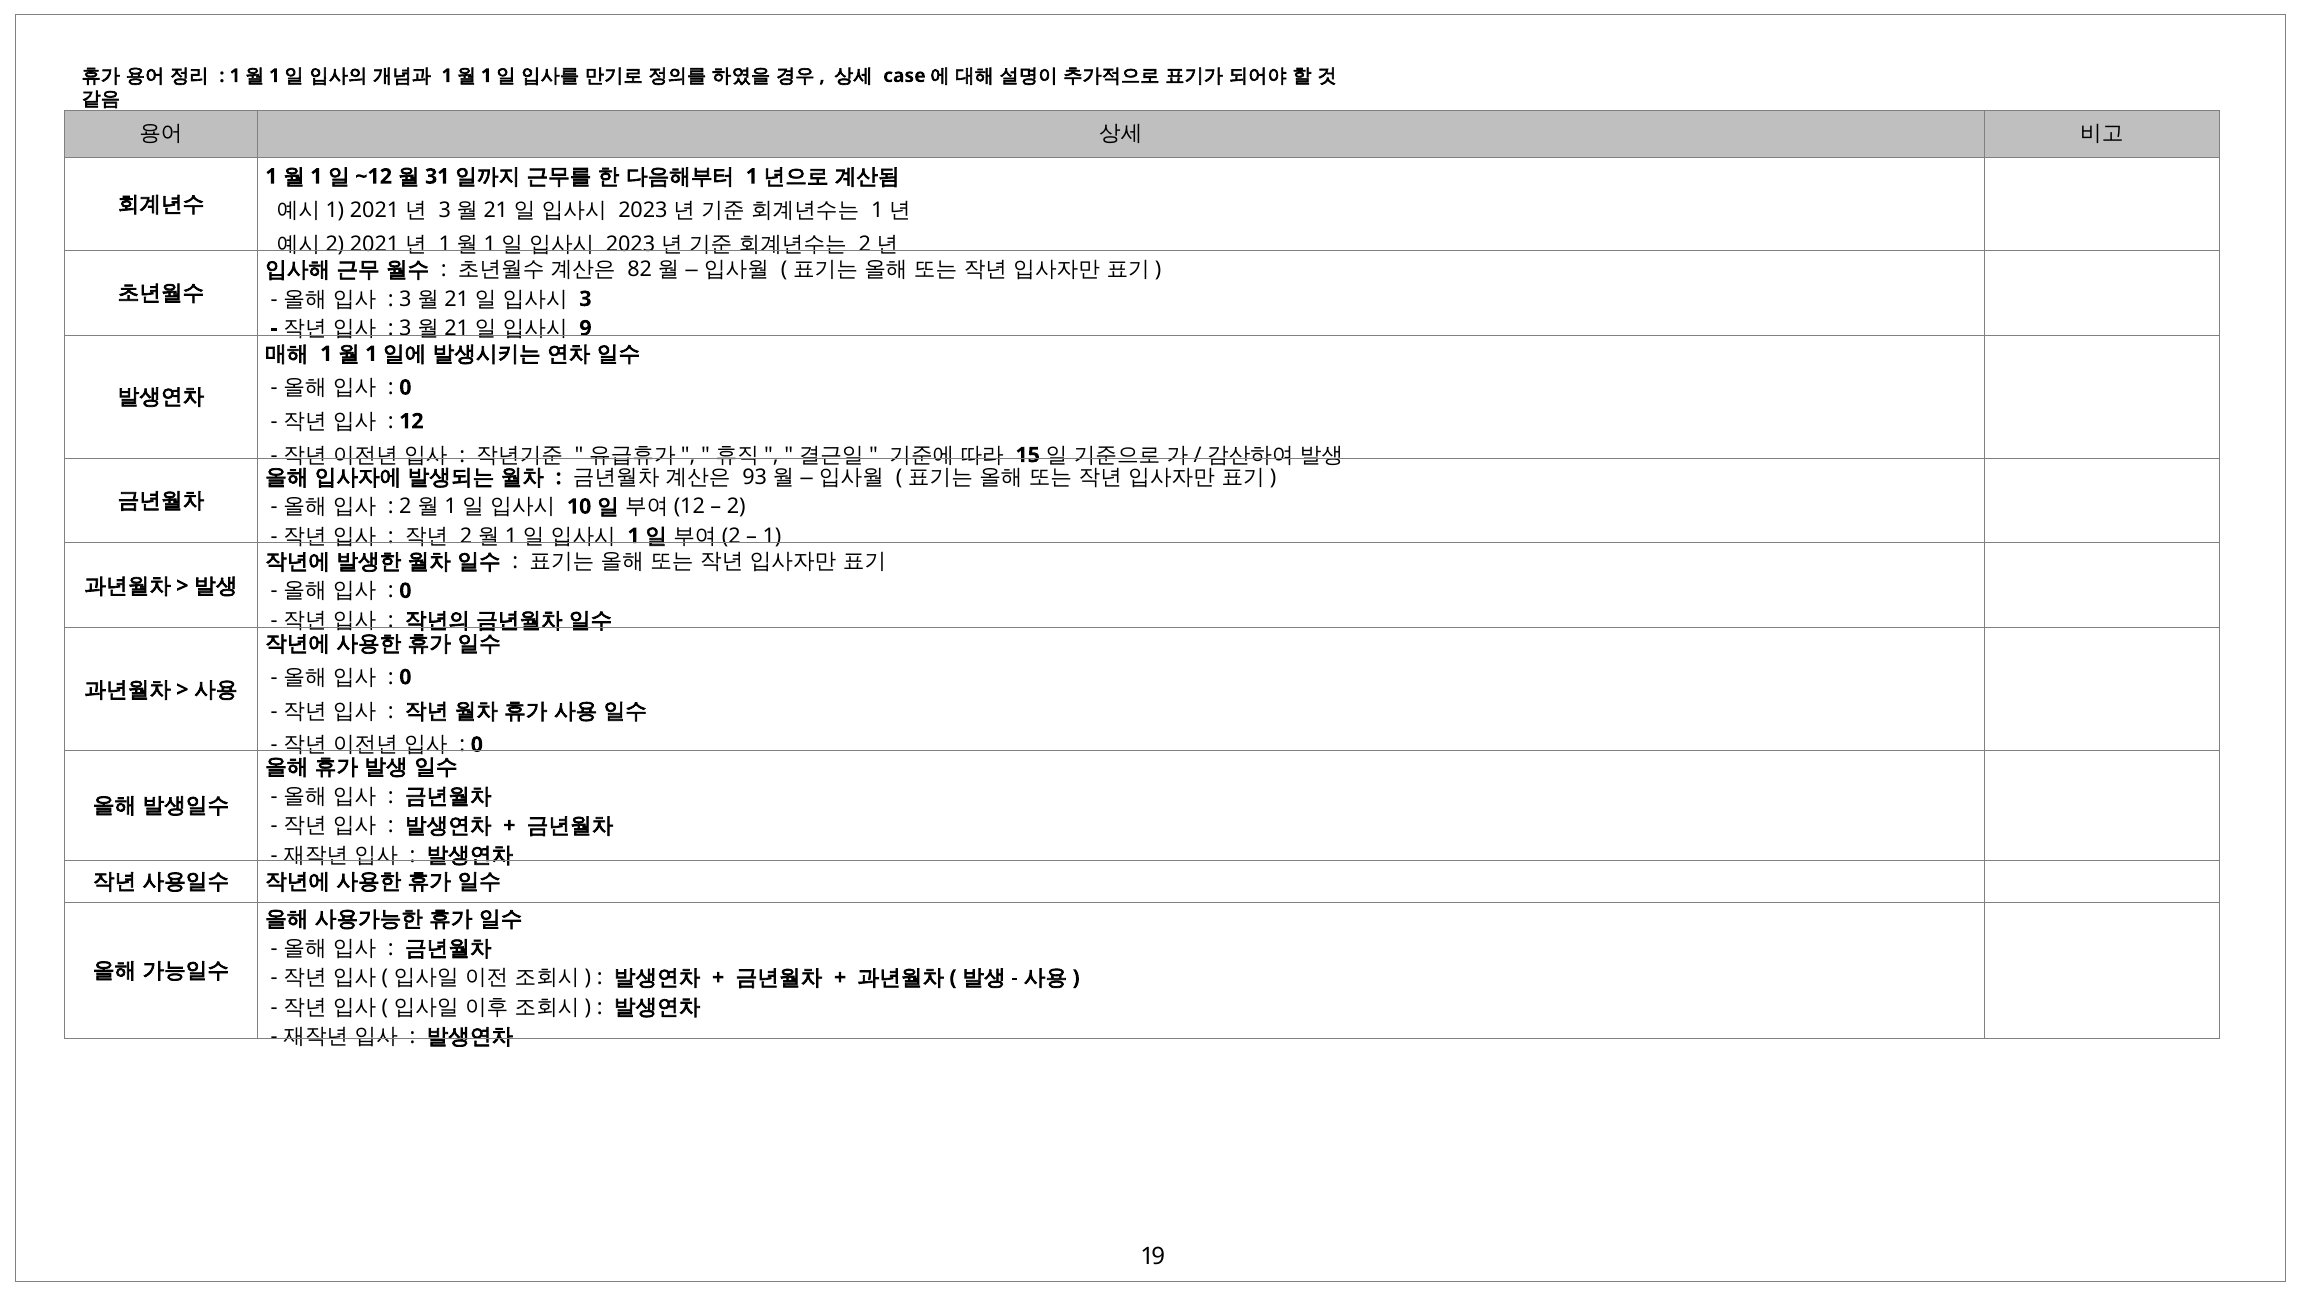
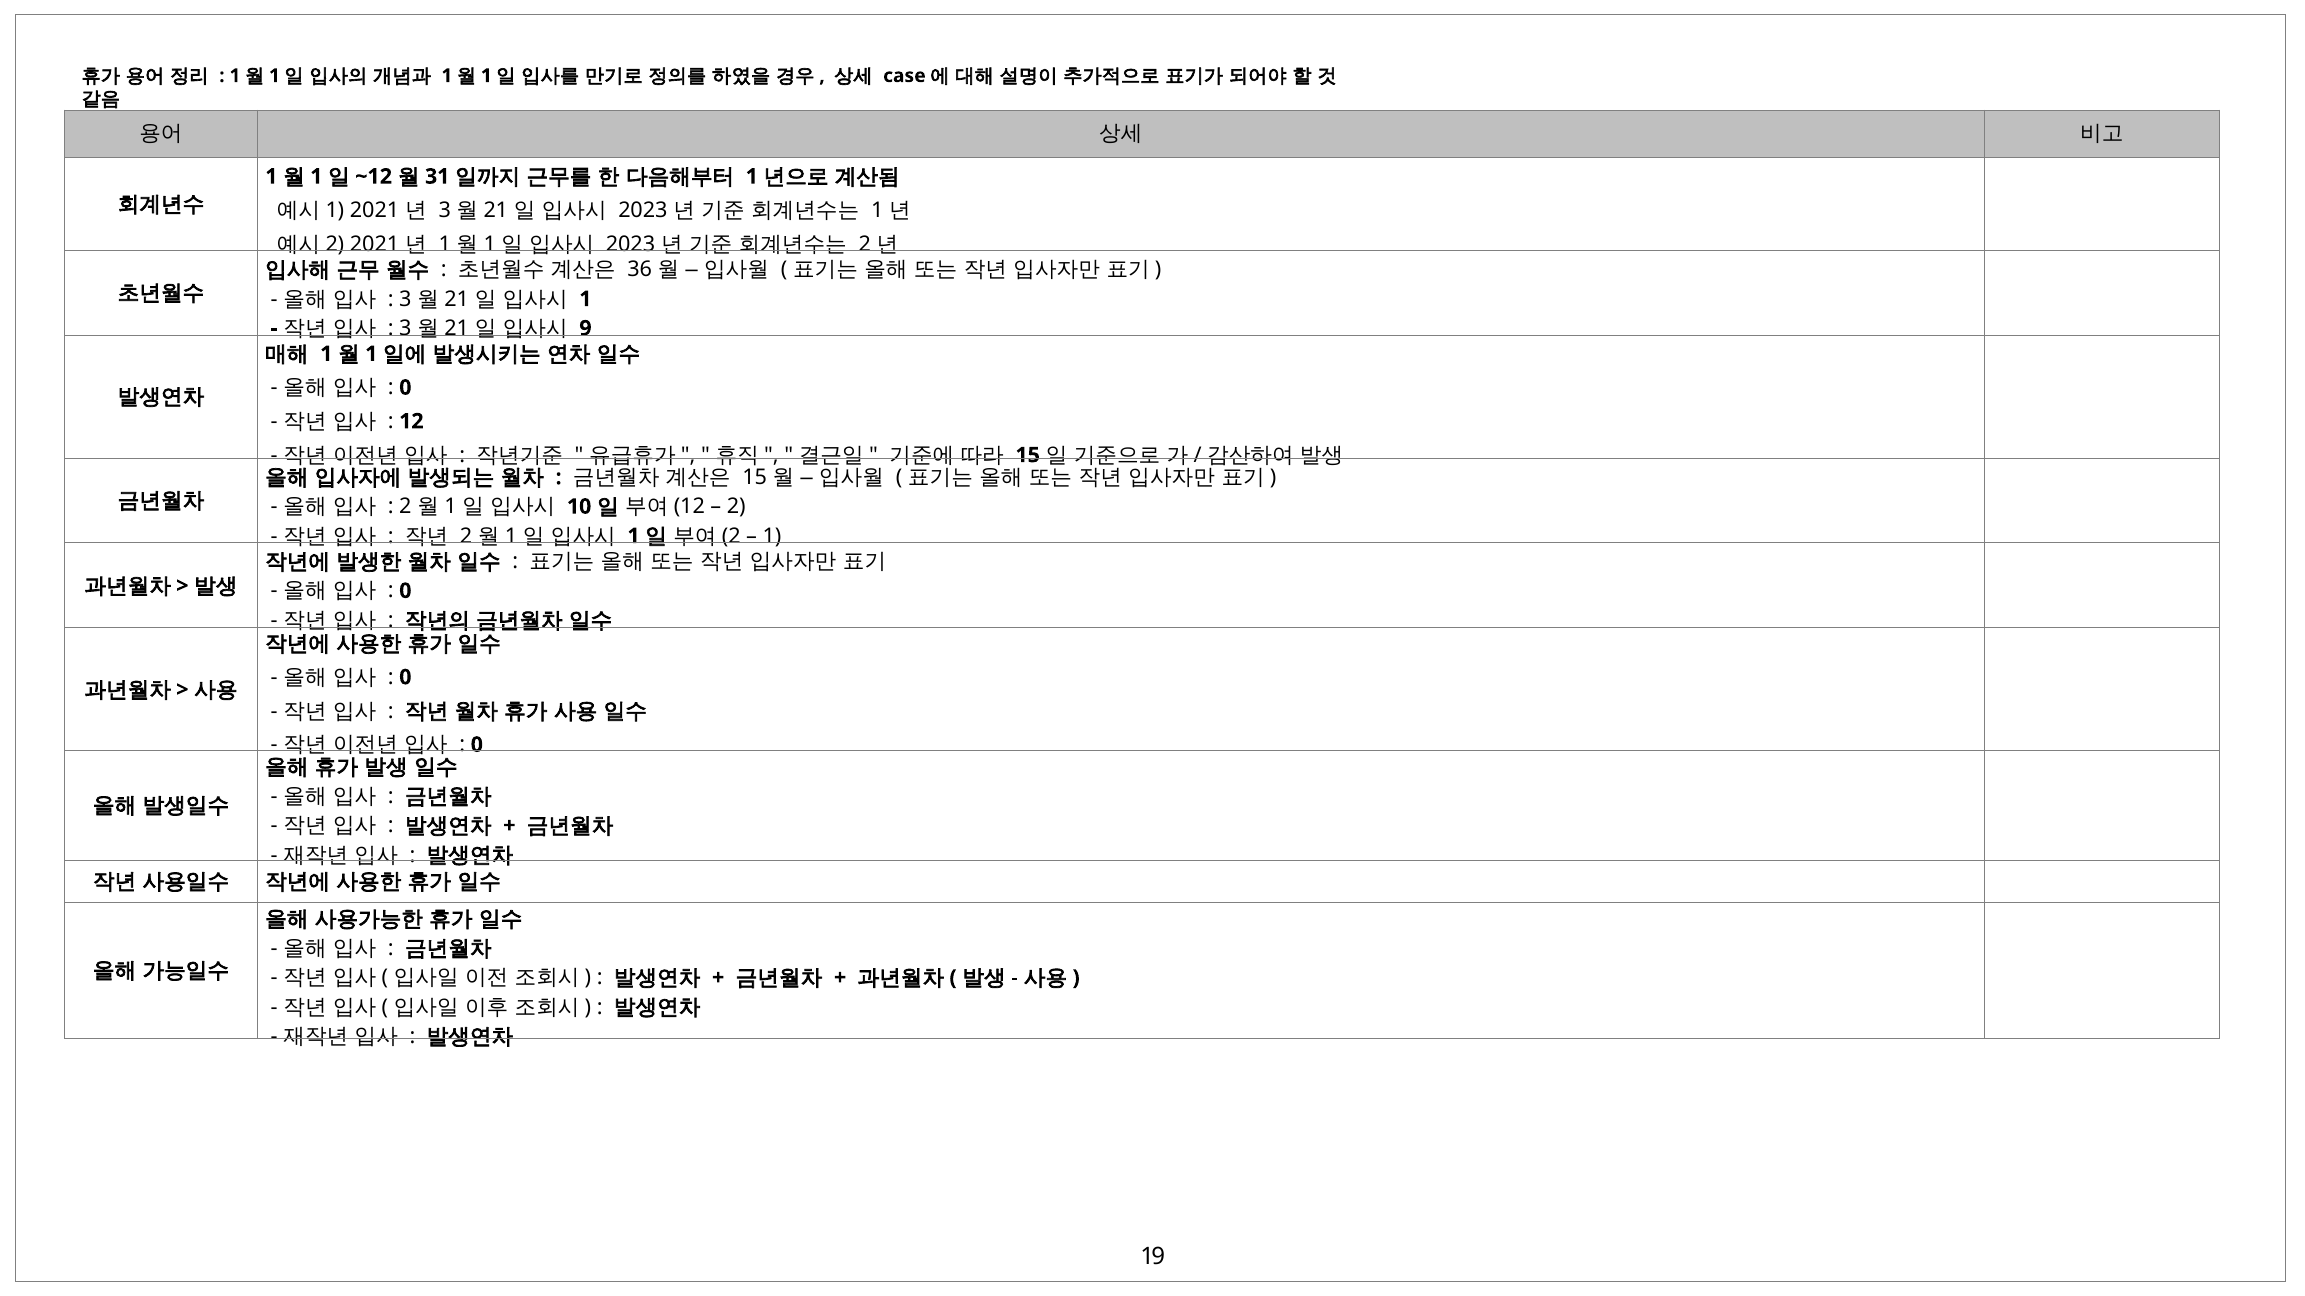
82: 82 -> 36
3 at (585, 299): 3 -> 1
93 at (755, 477): 93 -> 15
